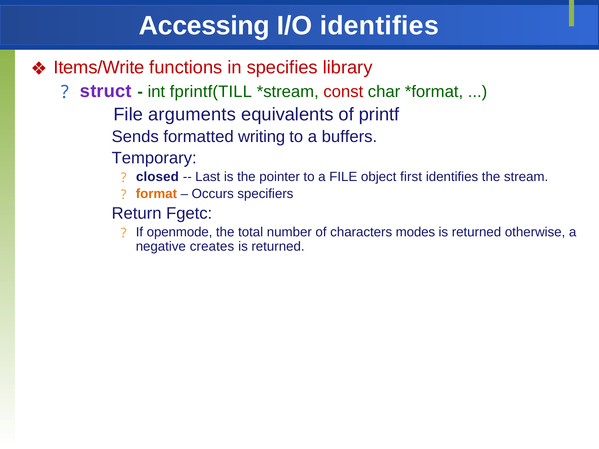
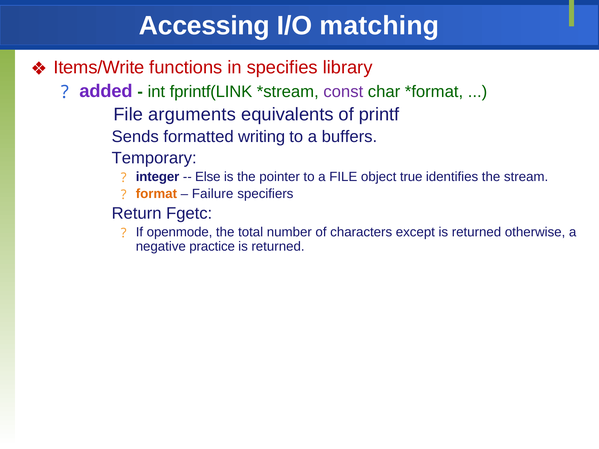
I/O identifies: identifies -> matching
struct: struct -> added
fprintf(TILL: fprintf(TILL -> fprintf(LINK
const colour: red -> purple
closed: closed -> integer
Last: Last -> Else
first: first -> true
Occurs: Occurs -> Failure
modes: modes -> except
creates: creates -> practice
